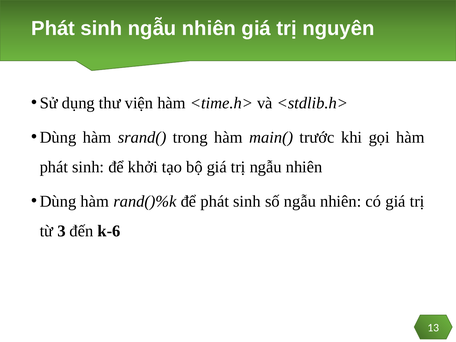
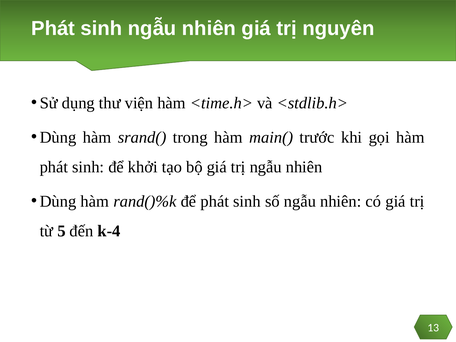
3: 3 -> 5
k-6: k-6 -> k-4
